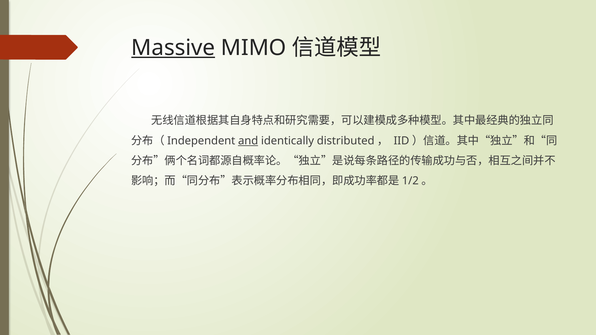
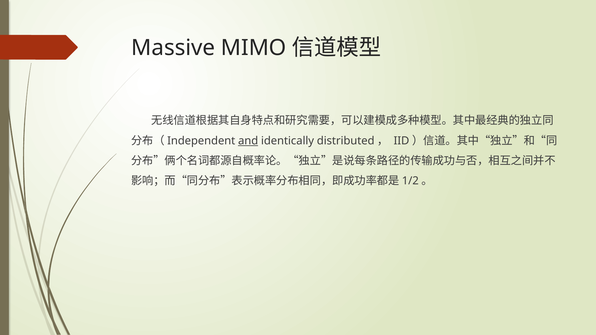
Massive underline: present -> none
